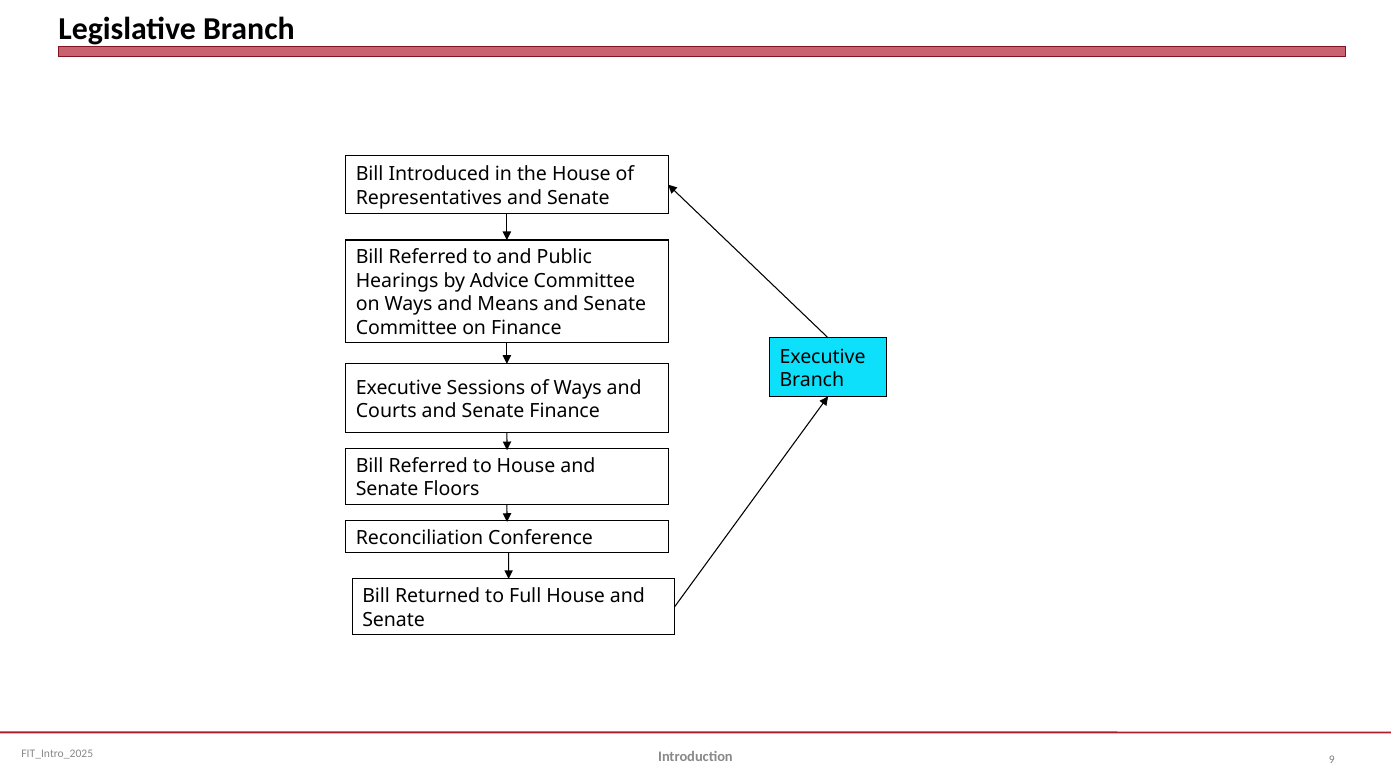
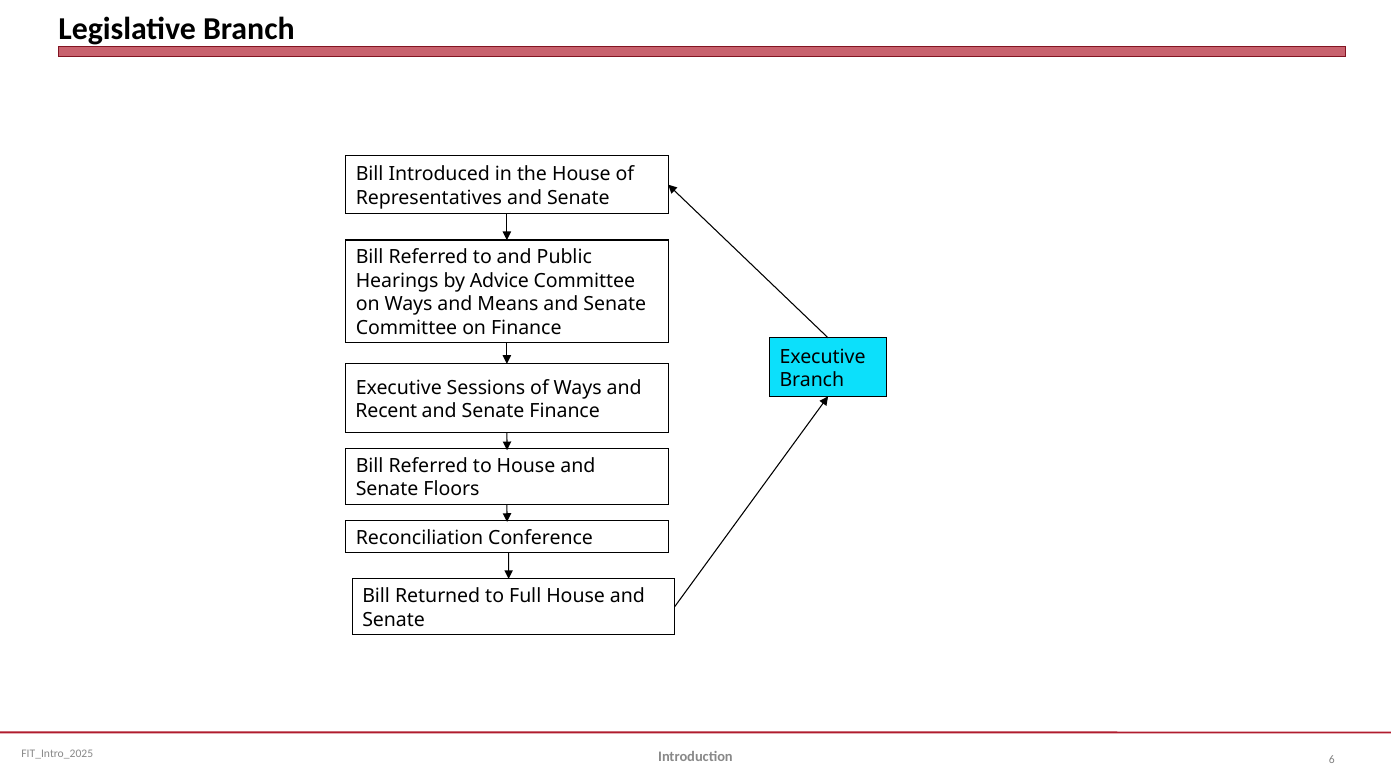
Courts: Courts -> Recent
9: 9 -> 6
